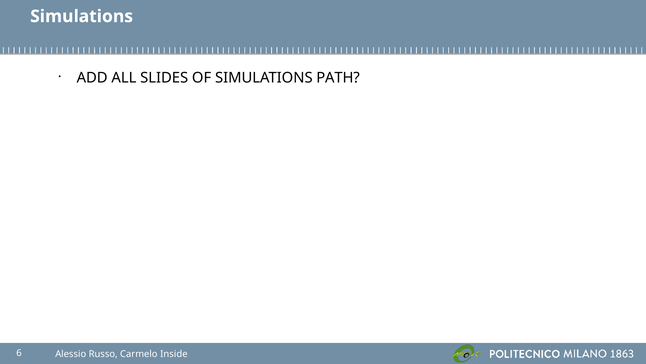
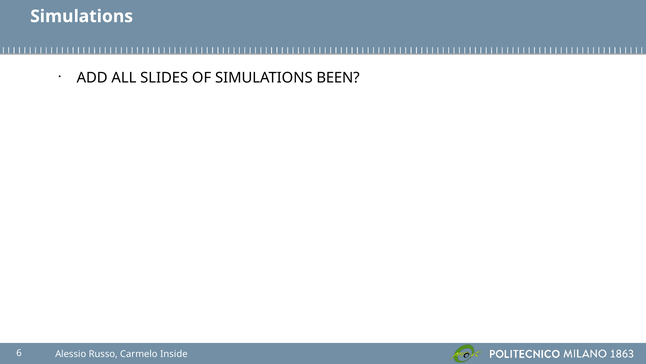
PATH: PATH -> BEEN
